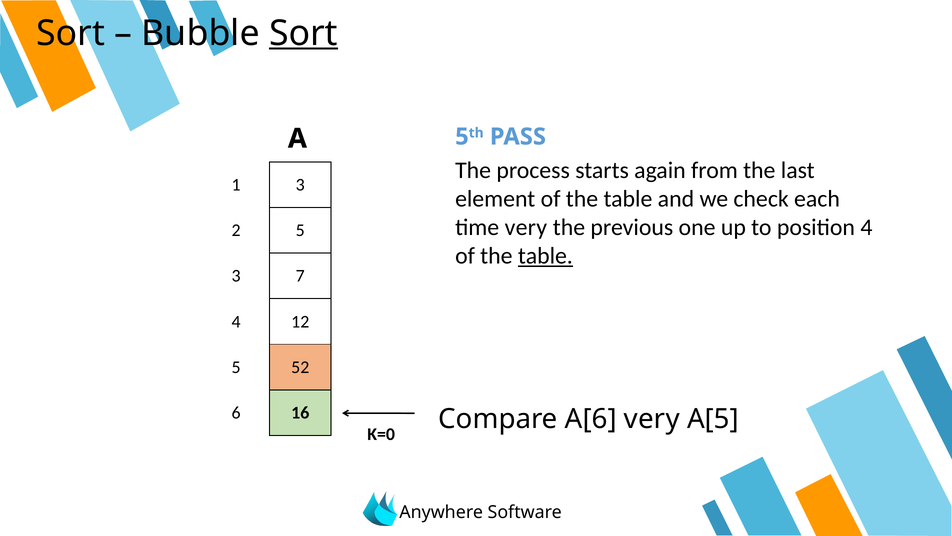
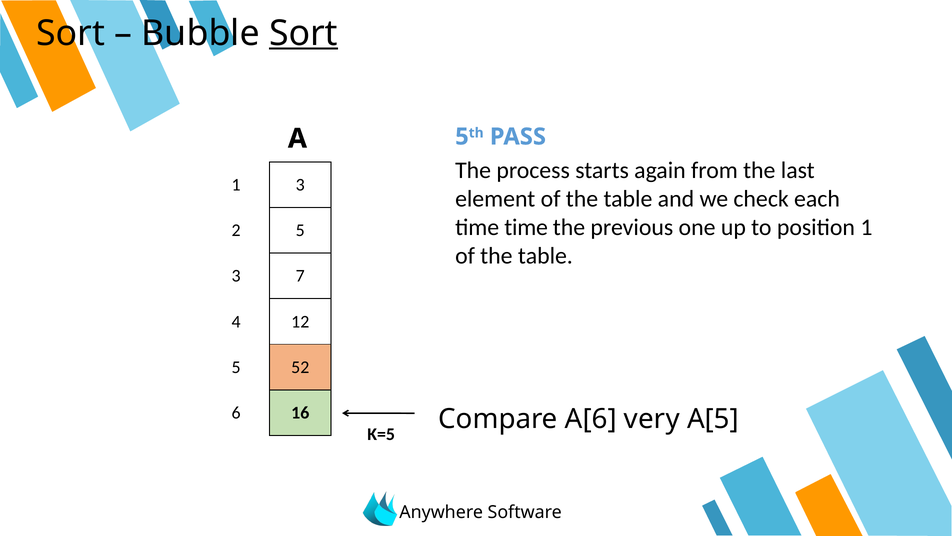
time very: very -> time
position 4: 4 -> 1
table at (545, 256) underline: present -> none
Κ=0: Κ=0 -> Κ=5
